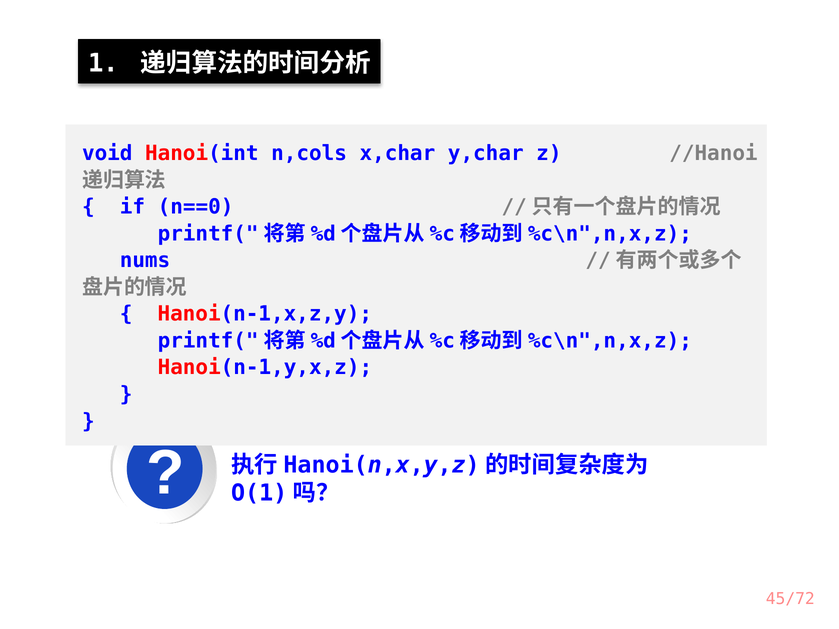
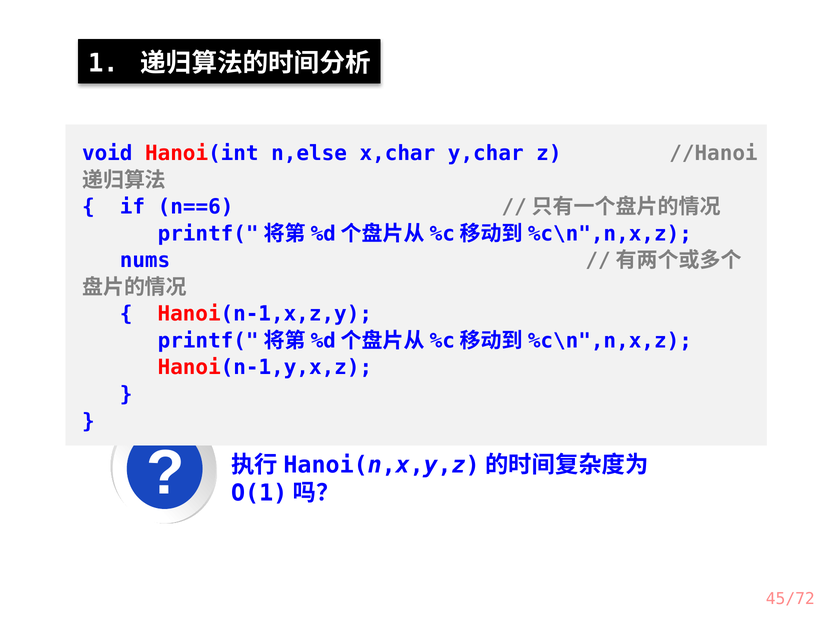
n,cols: n,cols -> n,else
n==0: n==0 -> n==6
